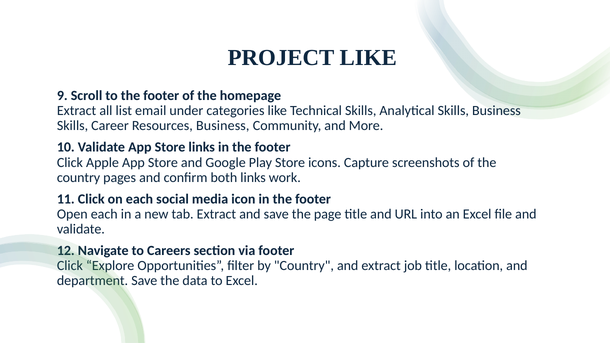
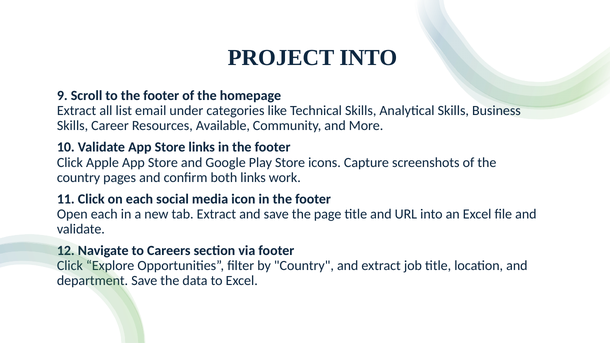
PROJECT LIKE: LIKE -> INTO
Resources Business: Business -> Available
